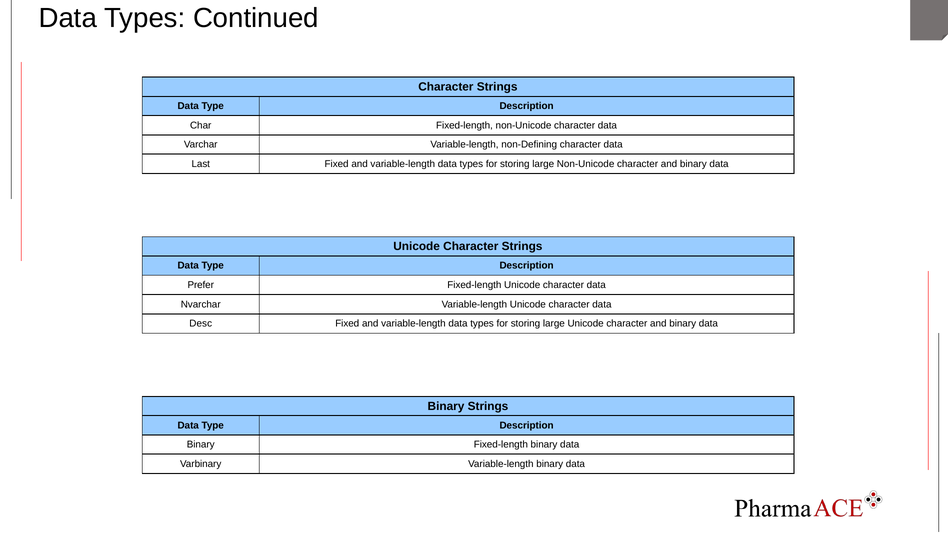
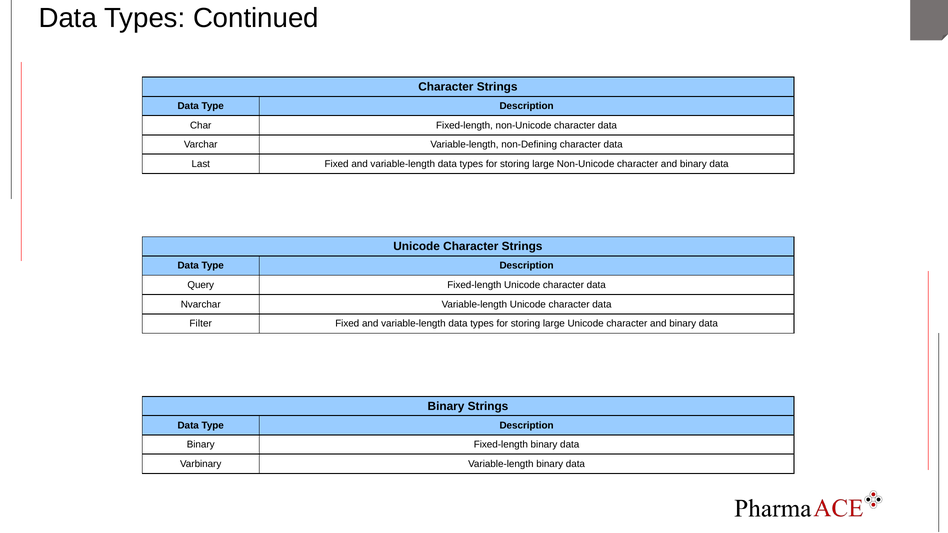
Prefer: Prefer -> Query
Desc: Desc -> Filter
